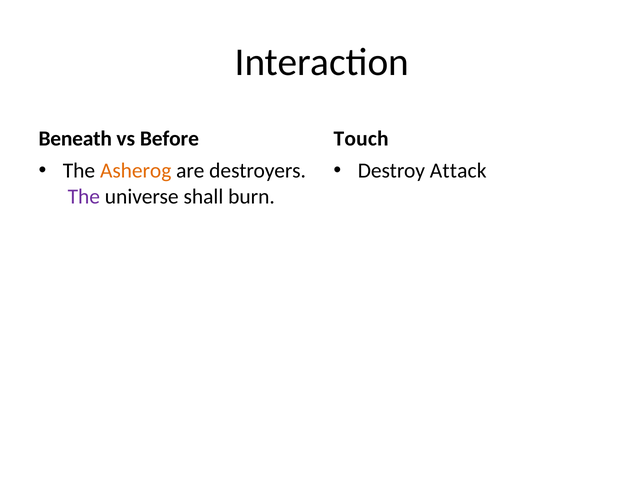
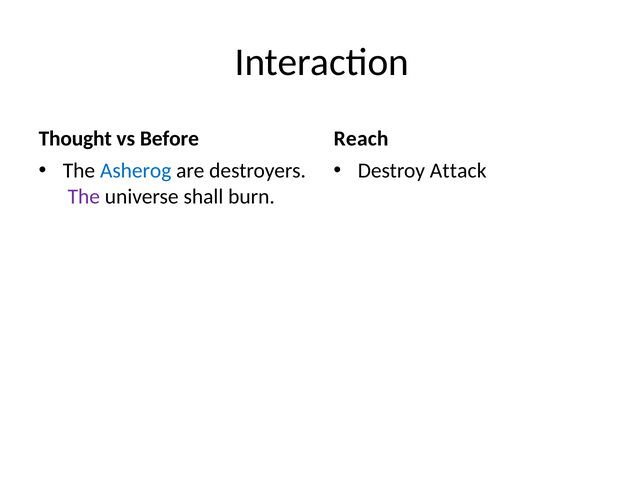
Beneath: Beneath -> Thought
Touch: Touch -> Reach
Asherog colour: orange -> blue
